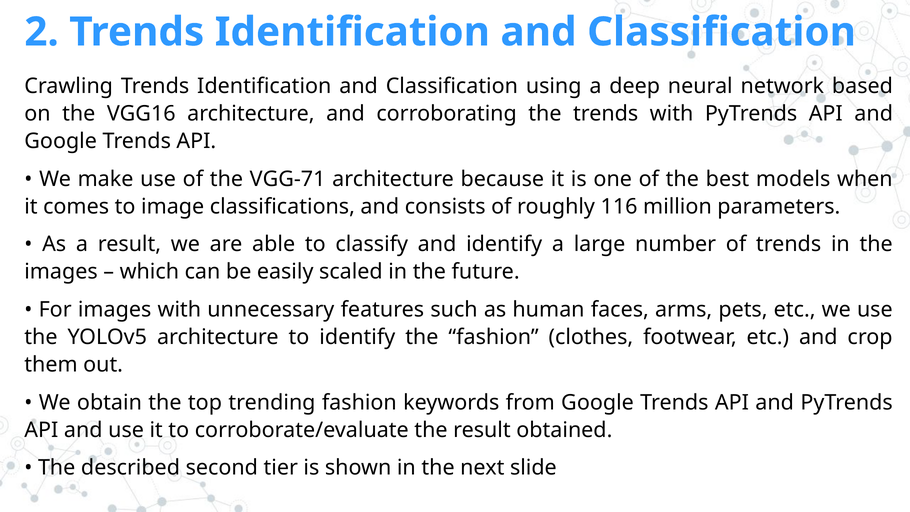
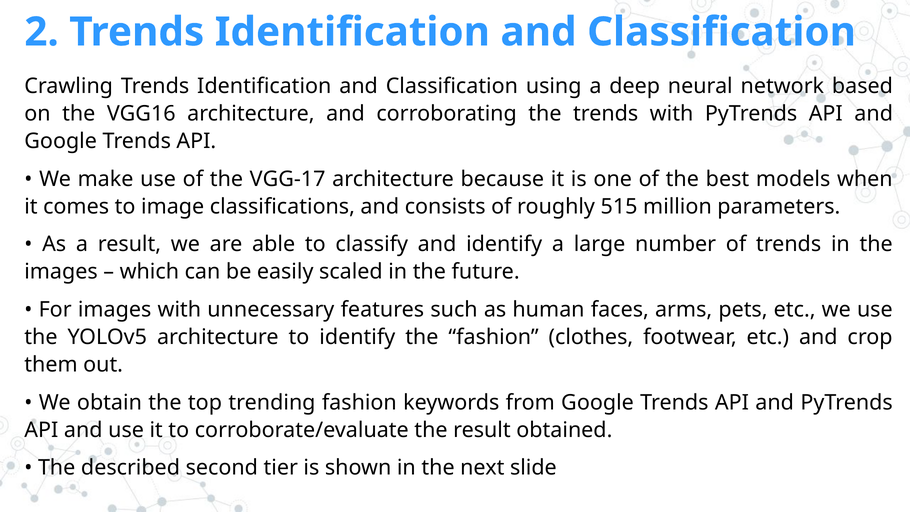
VGG-71: VGG-71 -> VGG-17
116: 116 -> 515
